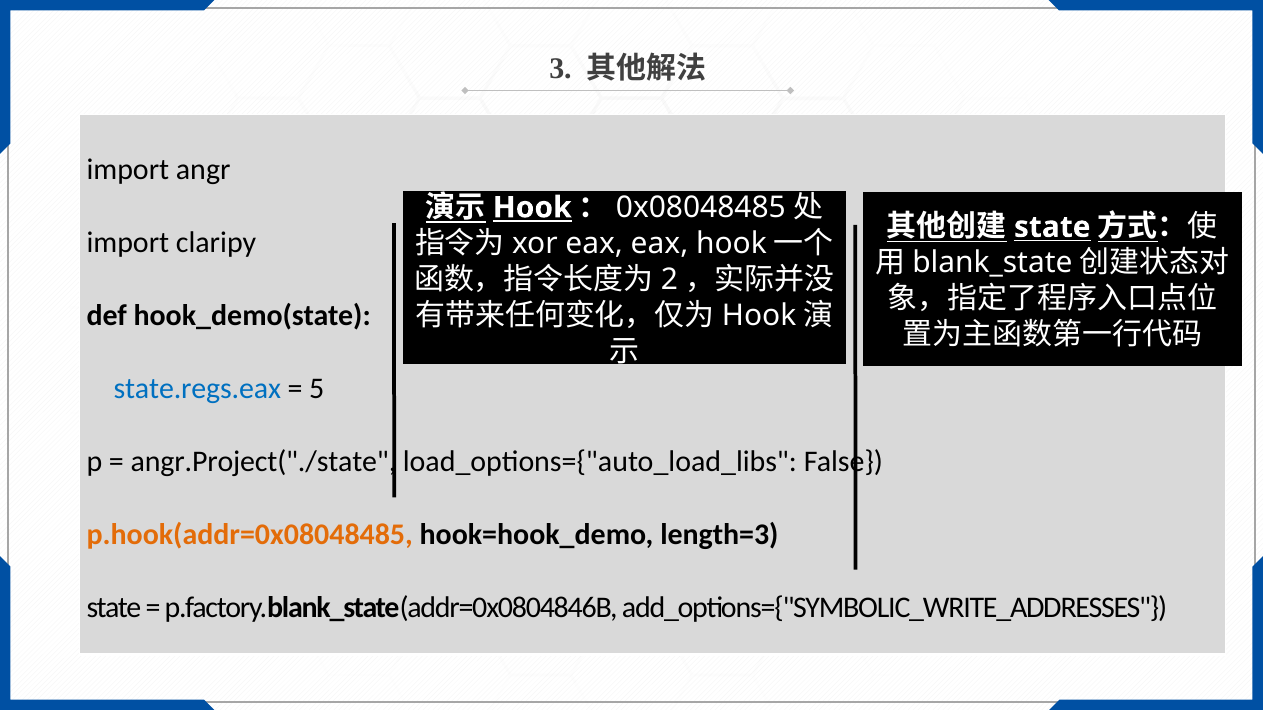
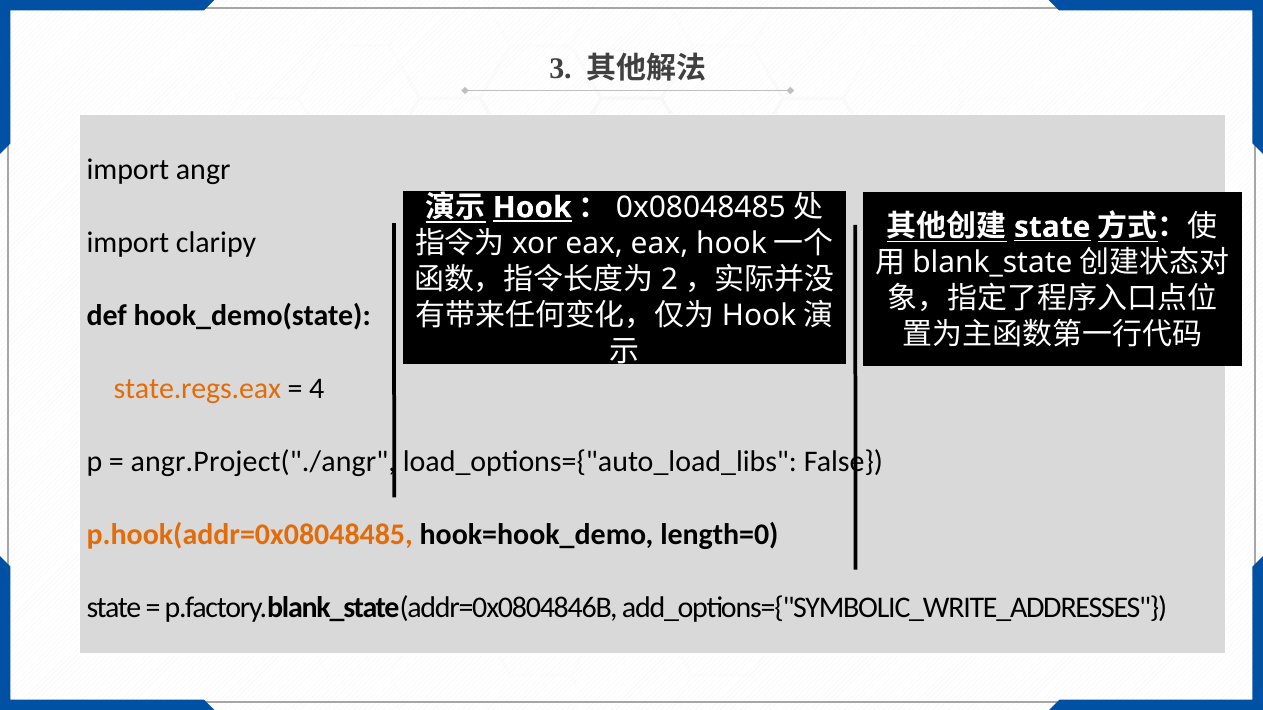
state.regs.eax colour: blue -> orange
5: 5 -> 4
angr.Project("./state: angr.Project("./state -> angr.Project("./angr
length=3: length=3 -> length=0
